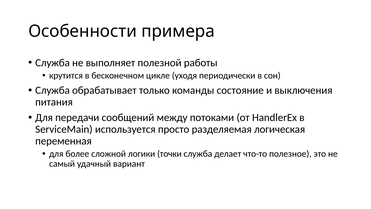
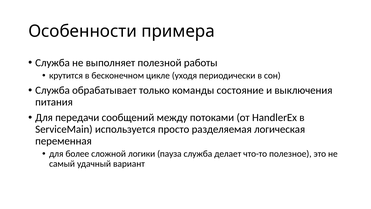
точки: точки -> пауза
